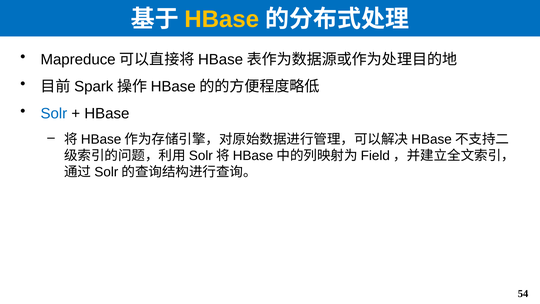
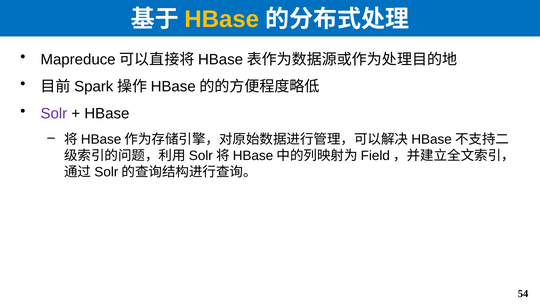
Solr colour: blue -> purple
